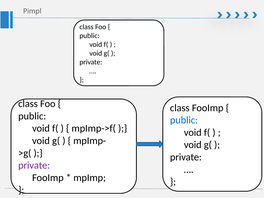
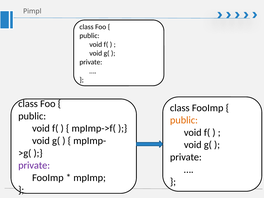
public at (184, 120) colour: blue -> orange
